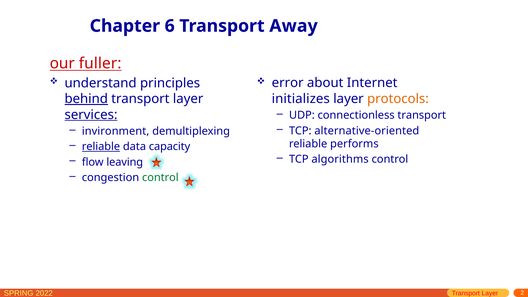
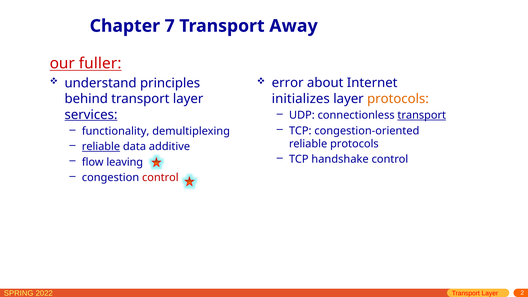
6: 6 -> 7
behind underline: present -> none
transport at (422, 115) underline: none -> present
alternative-oriented: alternative-oriented -> congestion-oriented
invironment: invironment -> functionality
reliable performs: performs -> protocols
capacity: capacity -> additive
algorithms: algorithms -> handshake
control at (160, 177) colour: green -> red
